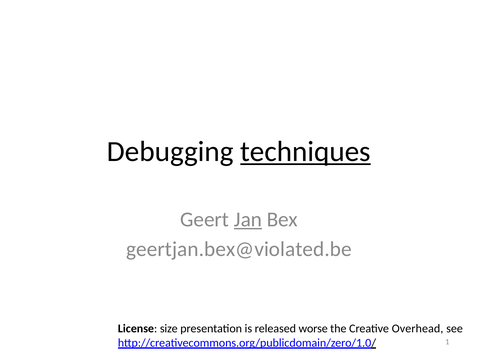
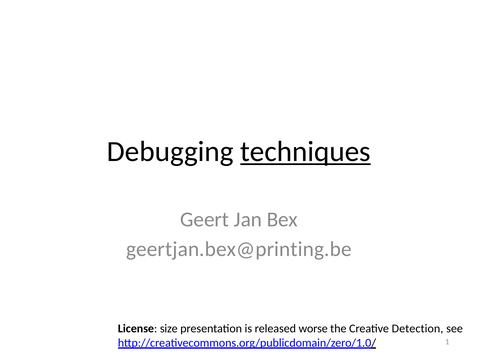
Jan underline: present -> none
geertjan.bex@violated.be: geertjan.bex@violated.be -> geertjan.bex@printing.be
Overhead: Overhead -> Detection
